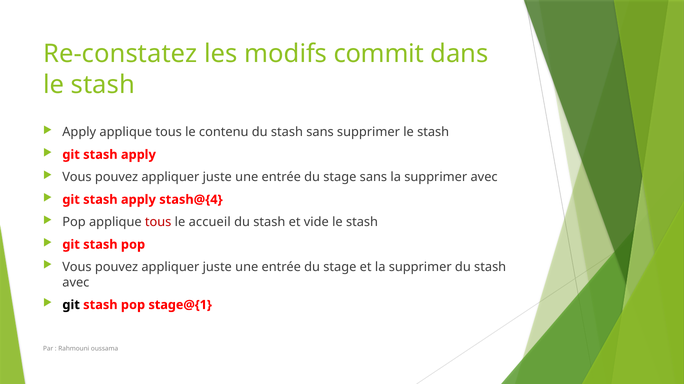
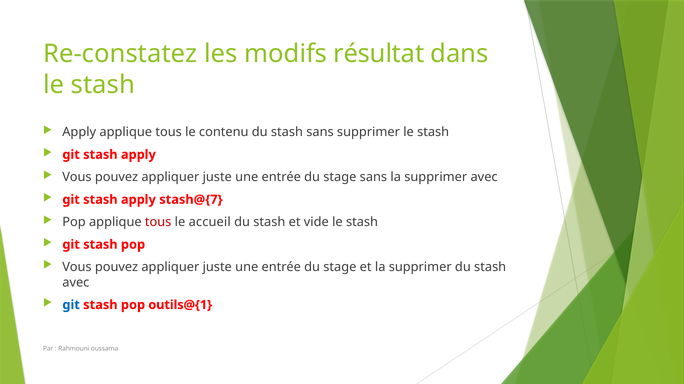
commit: commit -> résultat
stash@{4: stash@{4 -> stash@{7
git at (71, 305) colour: black -> blue
stage@{1: stage@{1 -> outils@{1
